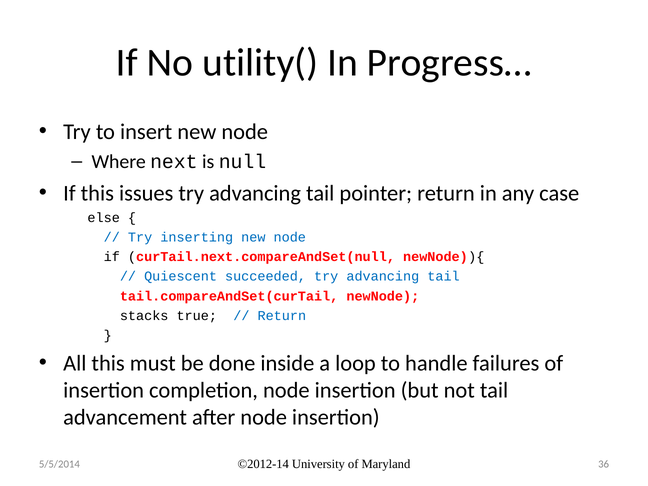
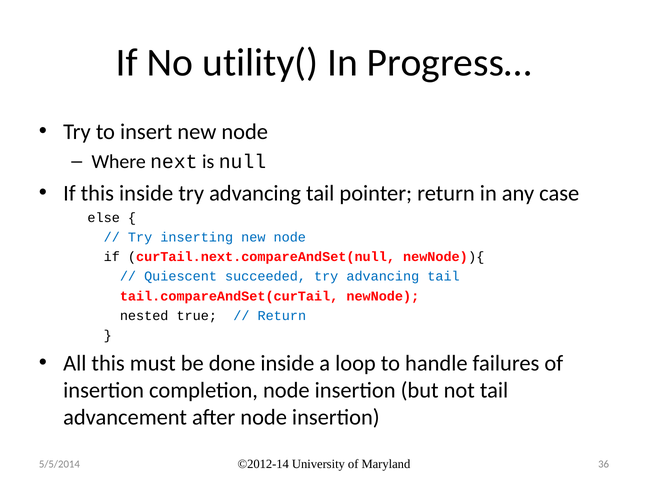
this issues: issues -> inside
stacks: stacks -> nested
